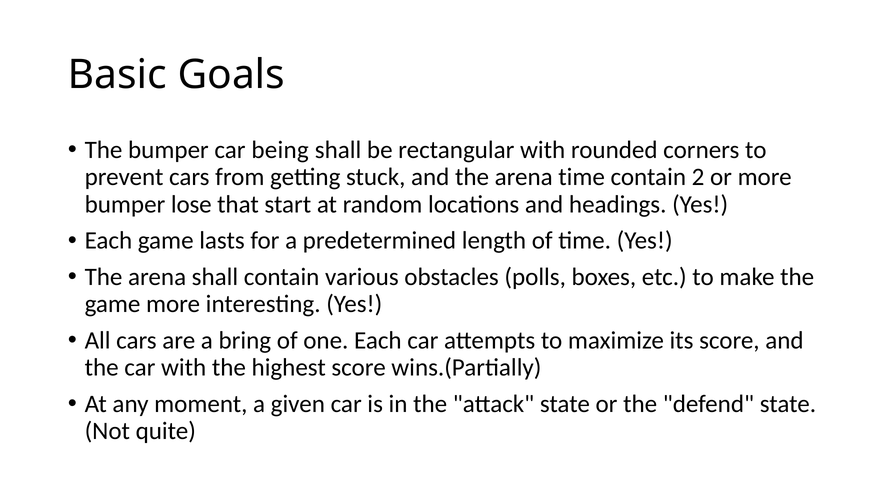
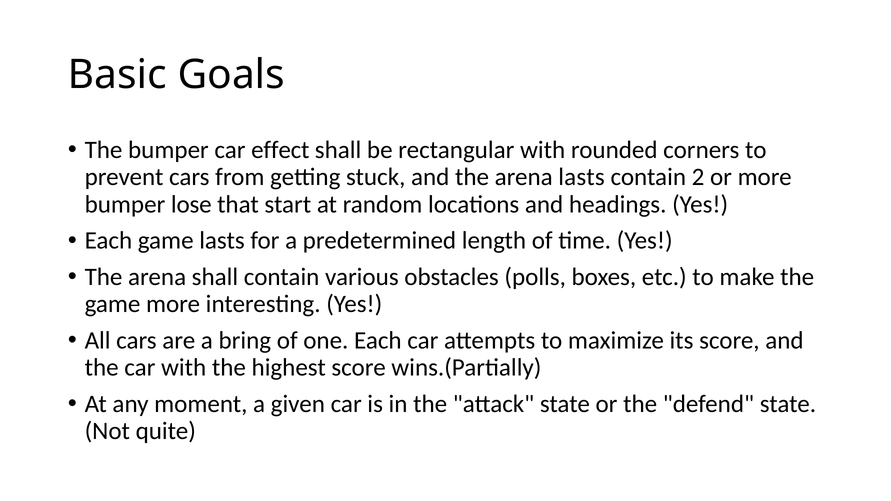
being: being -> effect
arena time: time -> lasts
